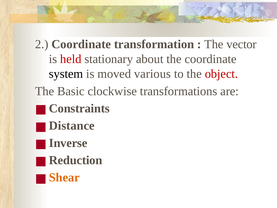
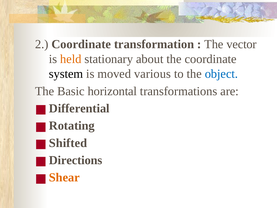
held colour: red -> orange
object colour: red -> blue
clockwise: clockwise -> horizontal
Constraints: Constraints -> Differential
Distance: Distance -> Rotating
Inverse: Inverse -> Shifted
Reduction: Reduction -> Directions
